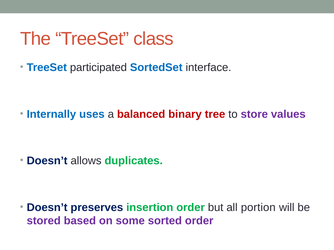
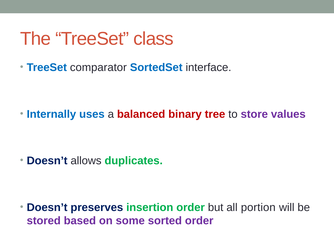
participated: participated -> comparator
